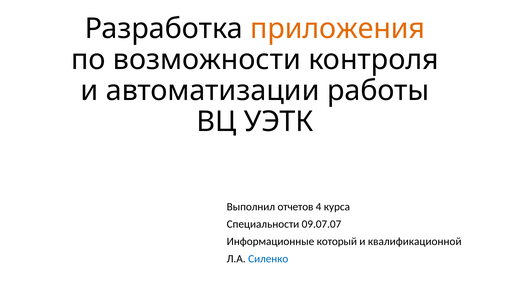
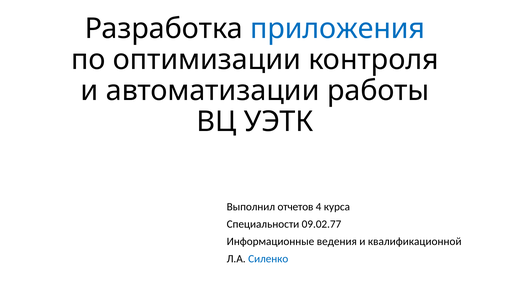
приложения colour: orange -> blue
возможности: возможности -> оптимизации
09.07.07: 09.07.07 -> 09.02.77
который: который -> ведения
